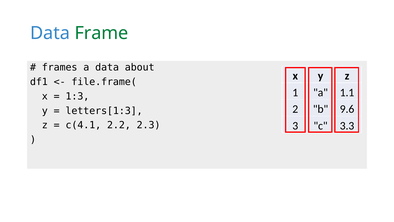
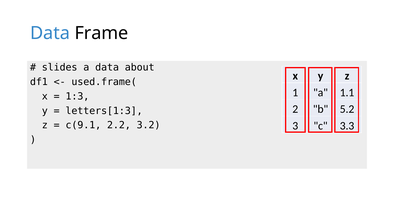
Frame colour: green -> black
frames: frames -> slides
file.frame(: file.frame( -> used.frame(
9.6: 9.6 -> 5.2
c(4.1: c(4.1 -> c(9.1
2.3: 2.3 -> 3.2
